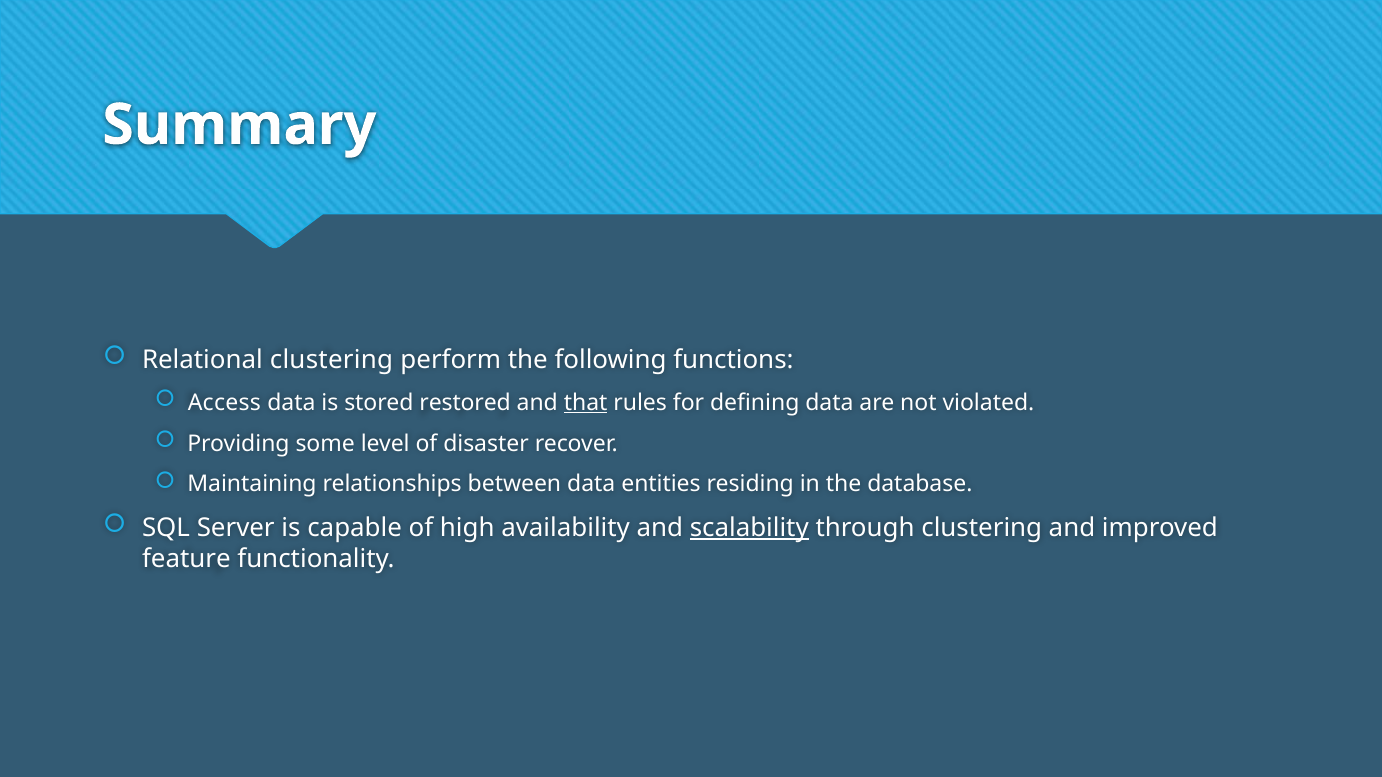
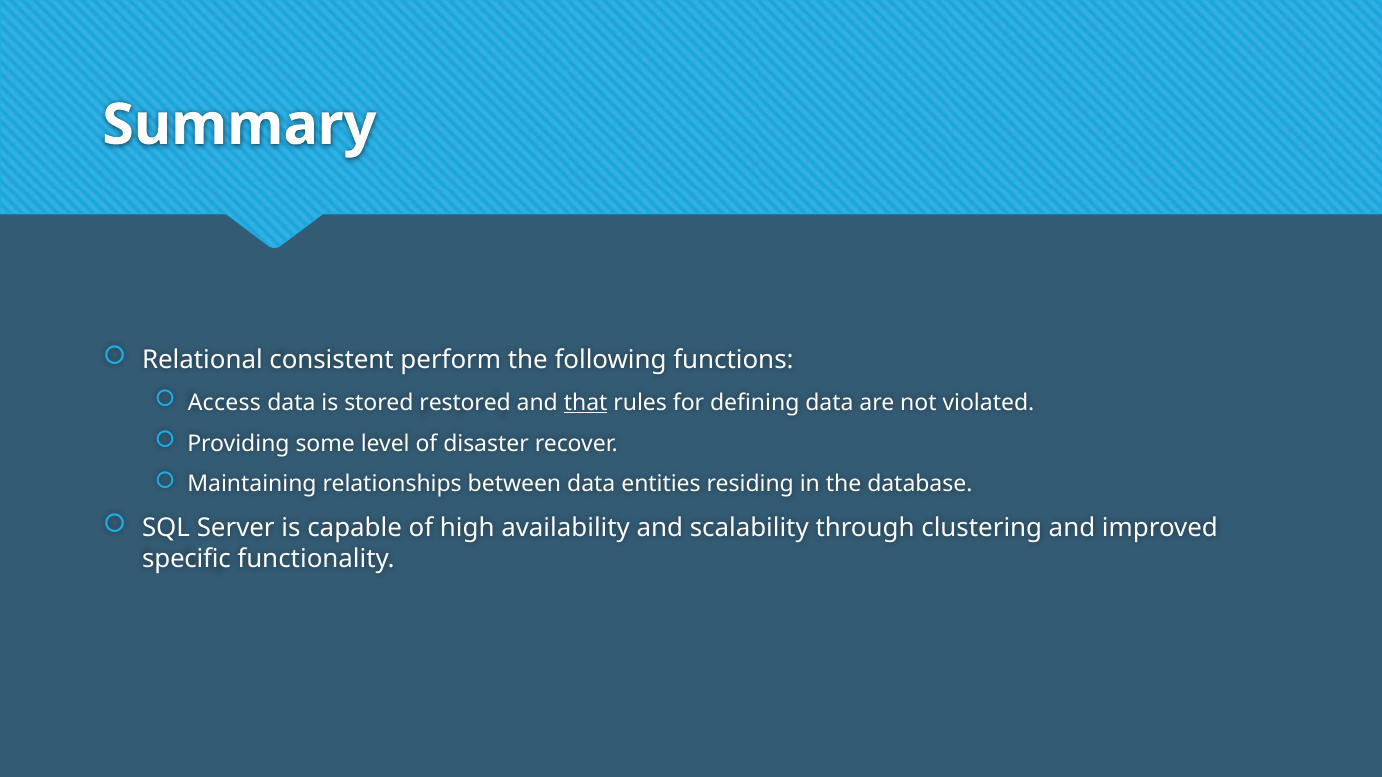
Relational clustering: clustering -> consistent
scalability underline: present -> none
feature: feature -> specific
